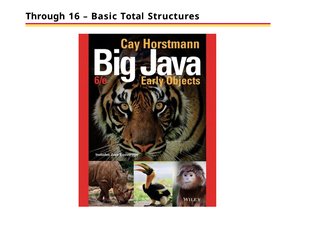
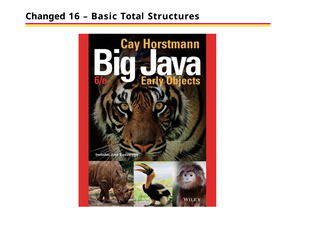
Through: Through -> Changed
